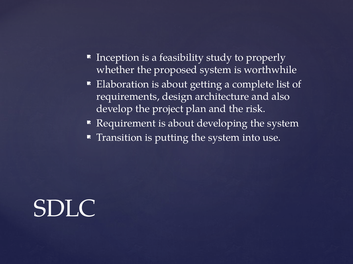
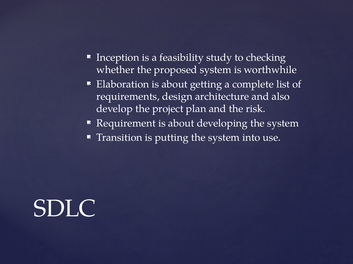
properly: properly -> checking
